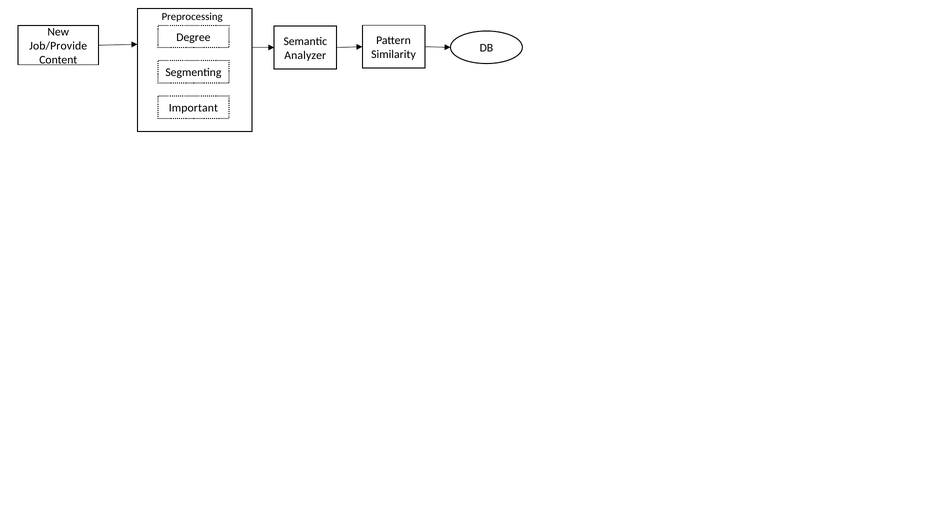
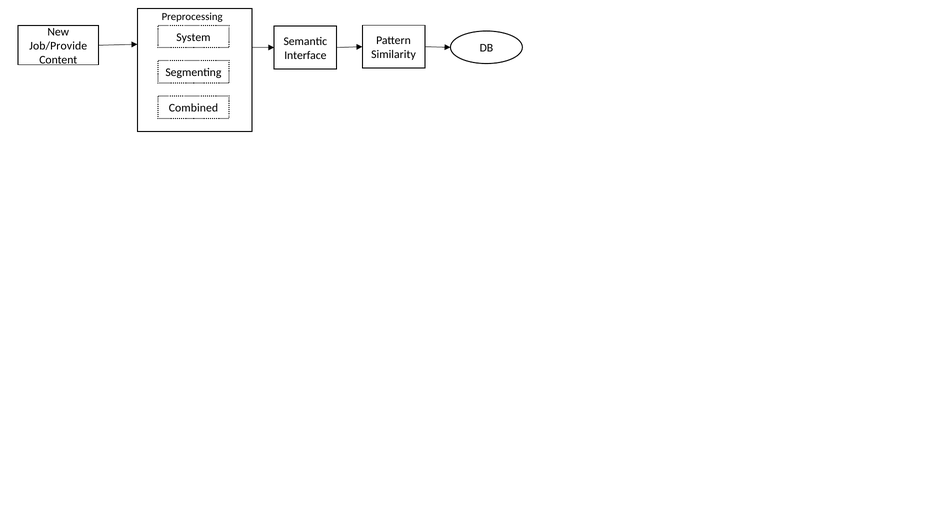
Degree: Degree -> System
Analyzer: Analyzer -> Interface
Important: Important -> Combined
